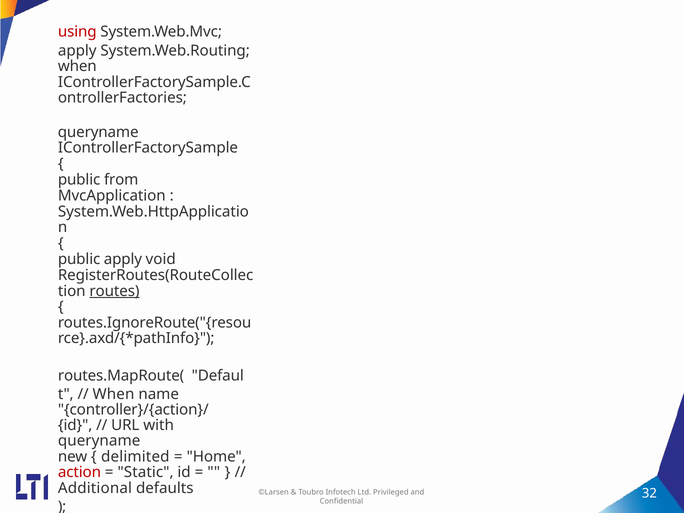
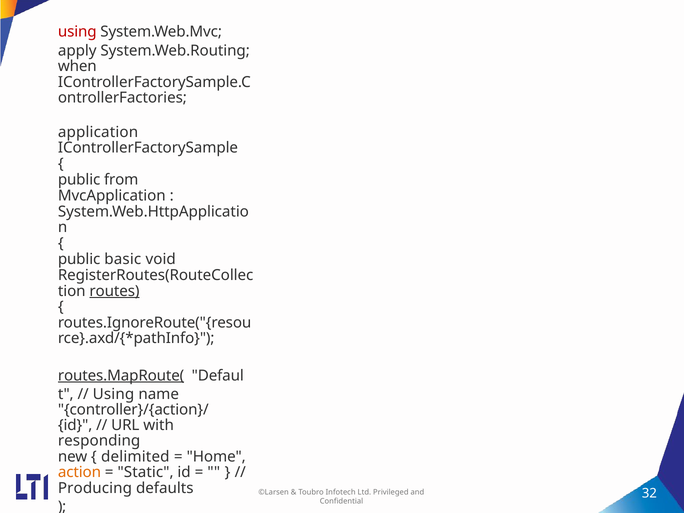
queryname at (98, 132): queryname -> application
public apply: apply -> basic
routes.MapRoute( underline: none -> present
When at (114, 394): When -> Using
queryname at (99, 441): queryname -> responding
action colour: red -> orange
Additional: Additional -> Producing
